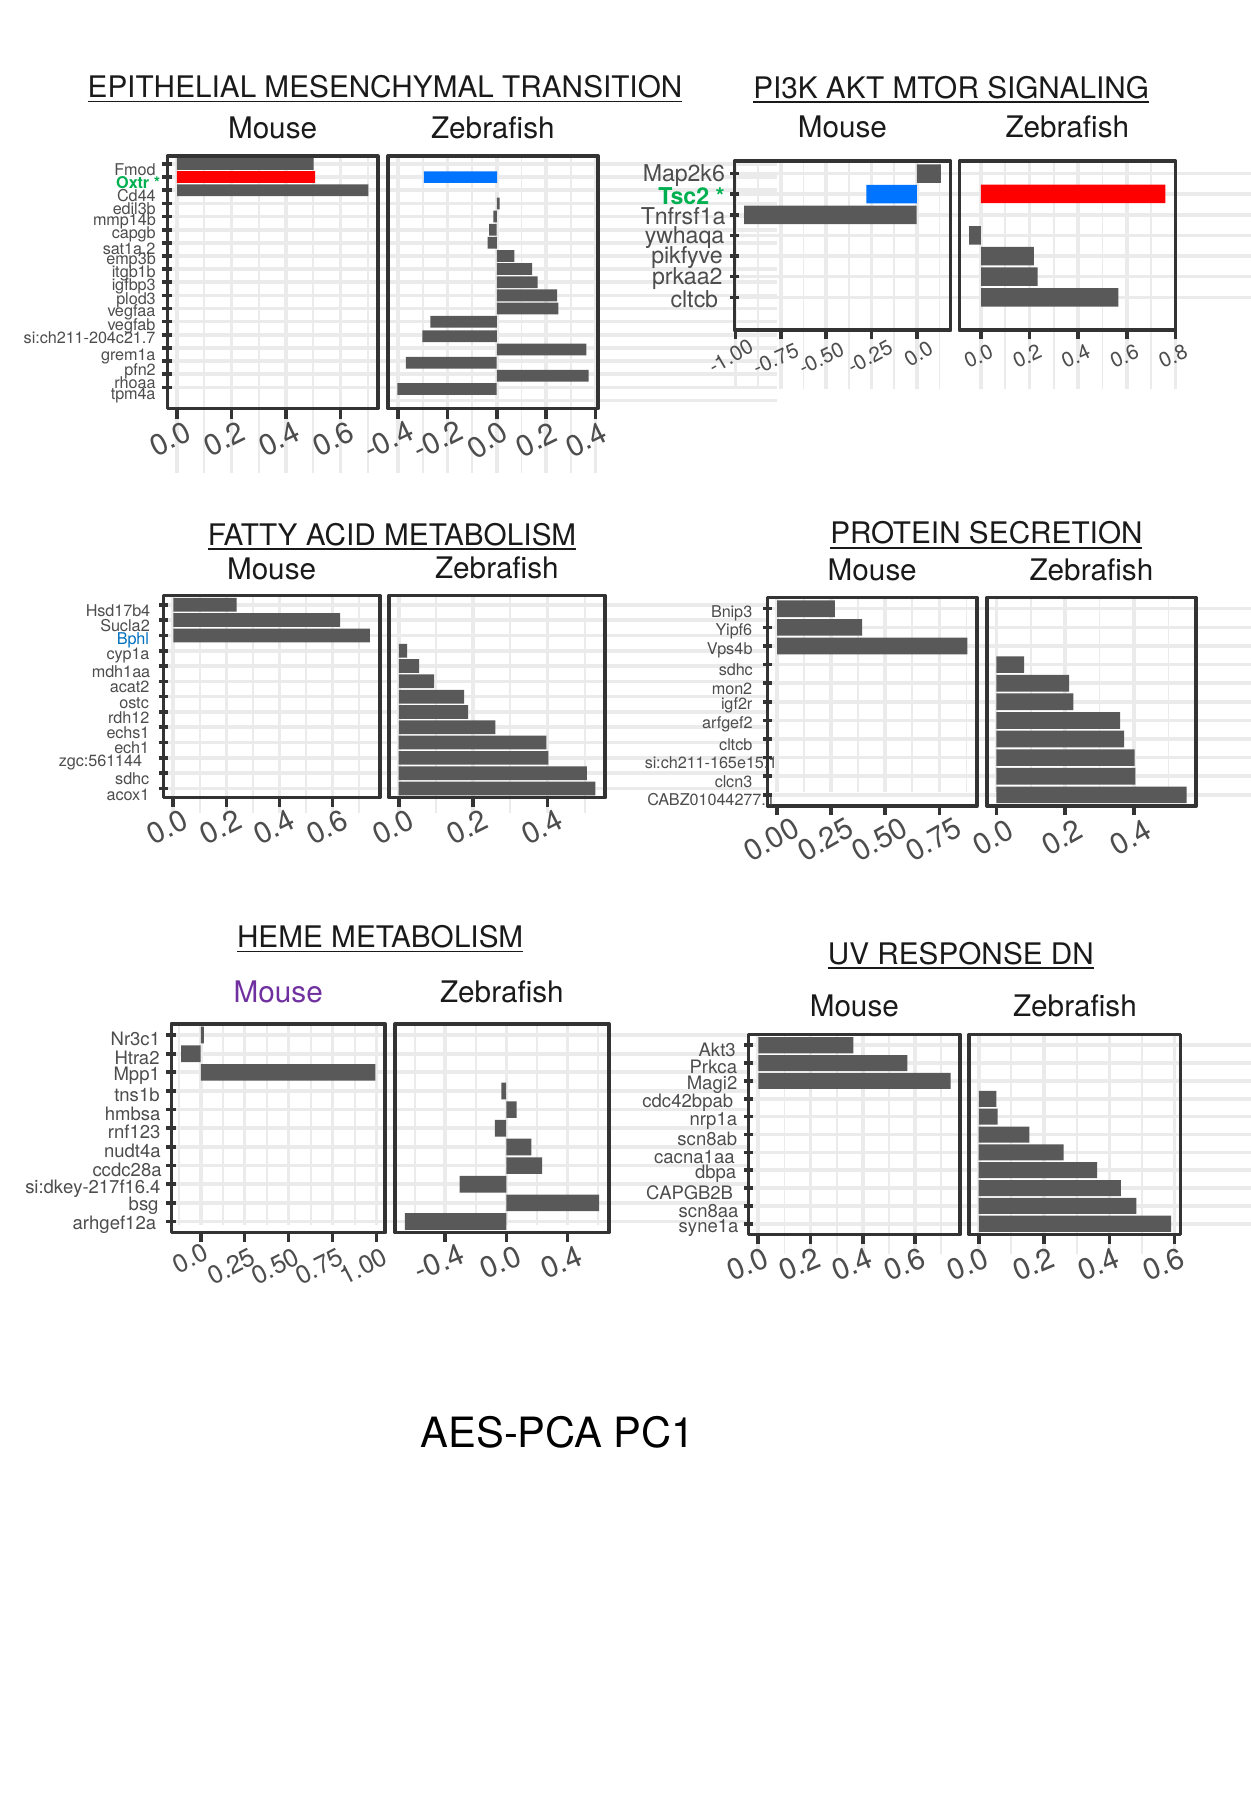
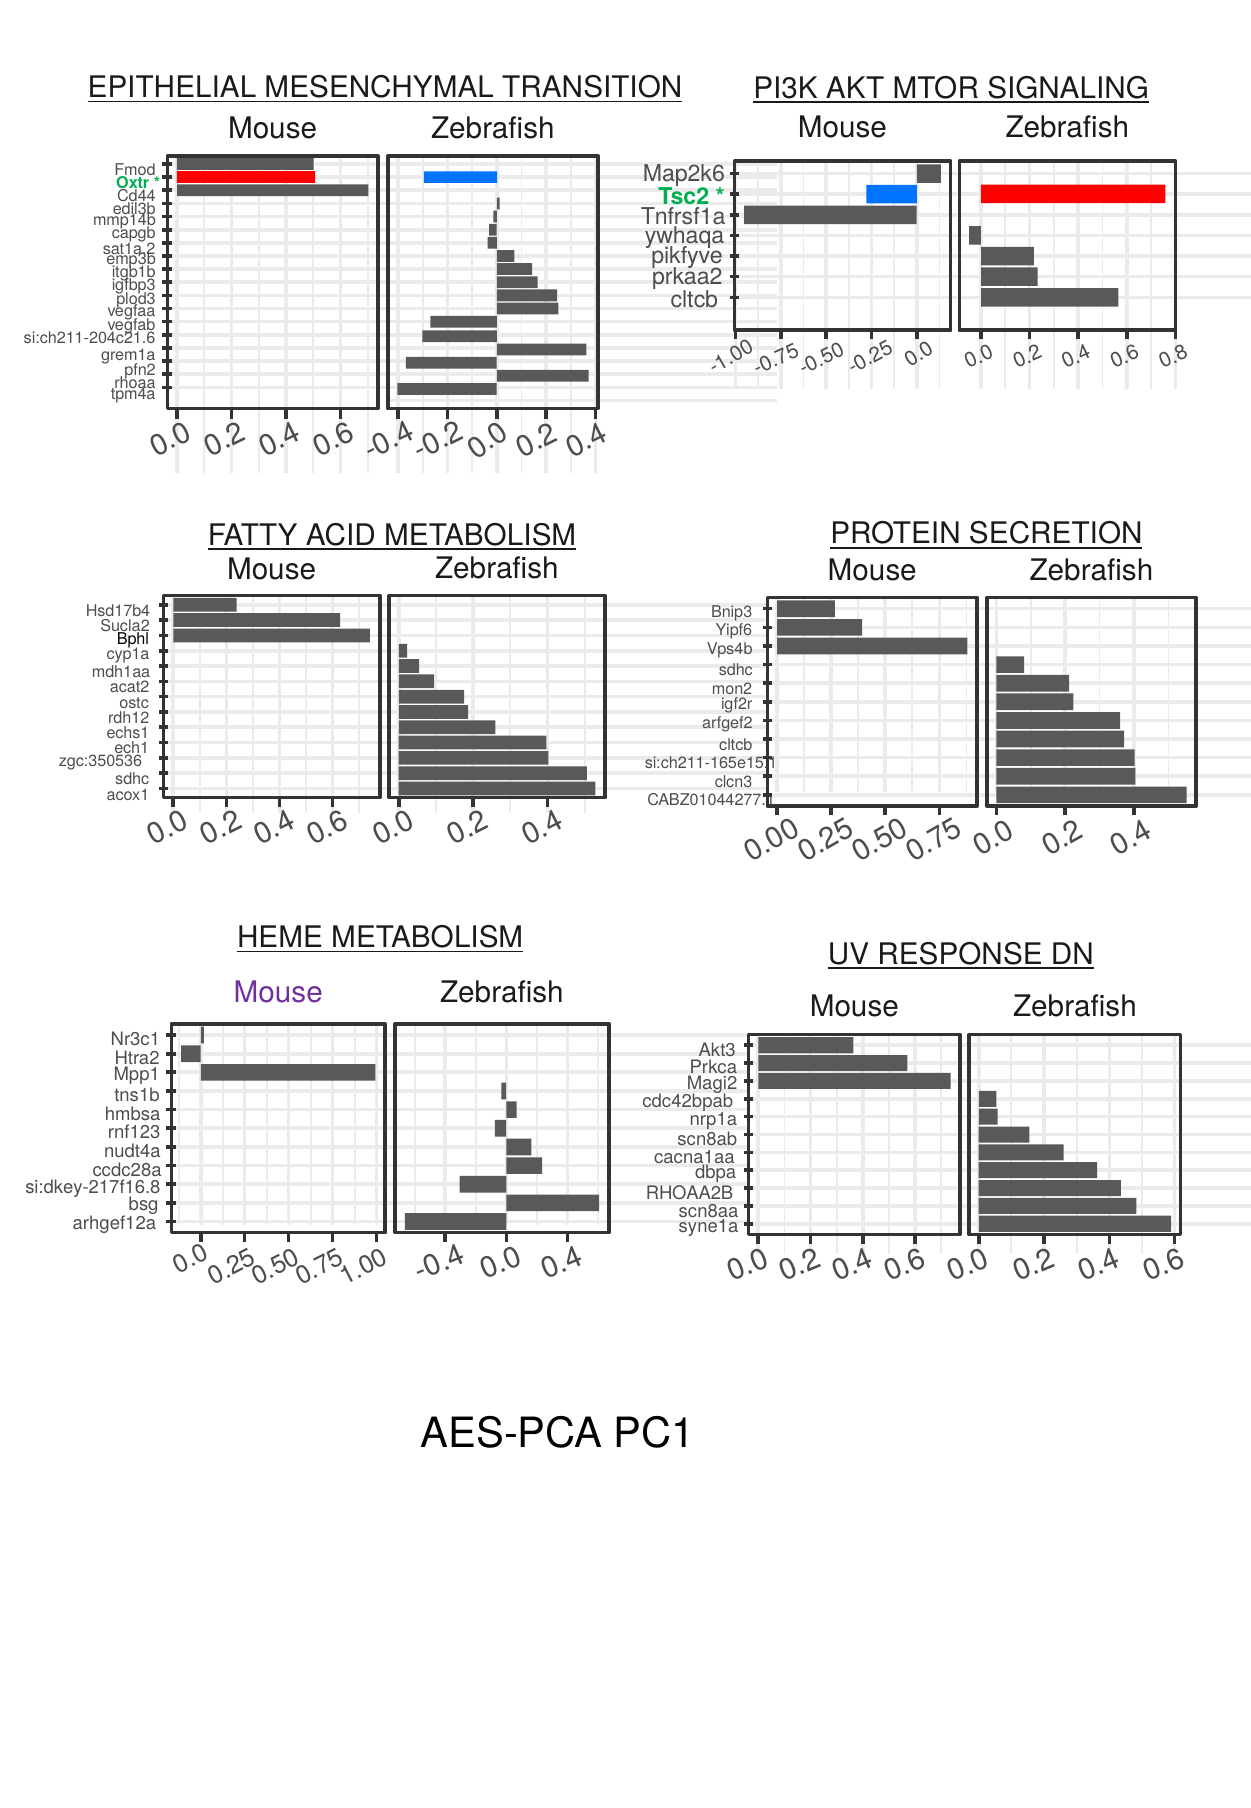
si:ch211-204c21.7: si:ch211-204c21.7 -> si:ch211-204c21.6
Bphl colour: blue -> black
zgc:561144: zgc:561144 -> zgc:350536
si:dkey-217f16.4: si:dkey-217f16.4 -> si:dkey-217f16.8
CAPGB2B: CAPGB2B -> RHOAA2B
